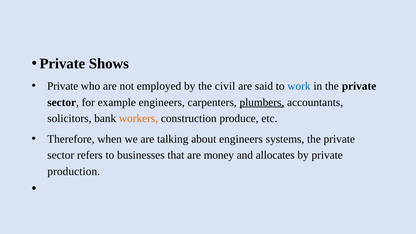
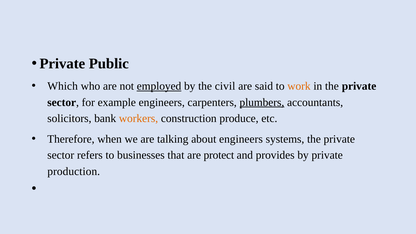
Shows: Shows -> Public
Private at (63, 86): Private -> Which
employed underline: none -> present
work colour: blue -> orange
money: money -> protect
allocates: allocates -> provides
